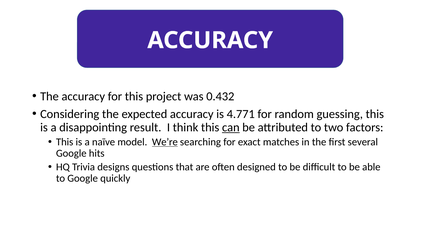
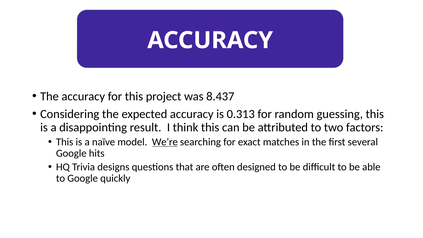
0.432: 0.432 -> 8.437
4.771: 4.771 -> 0.313
can underline: present -> none
